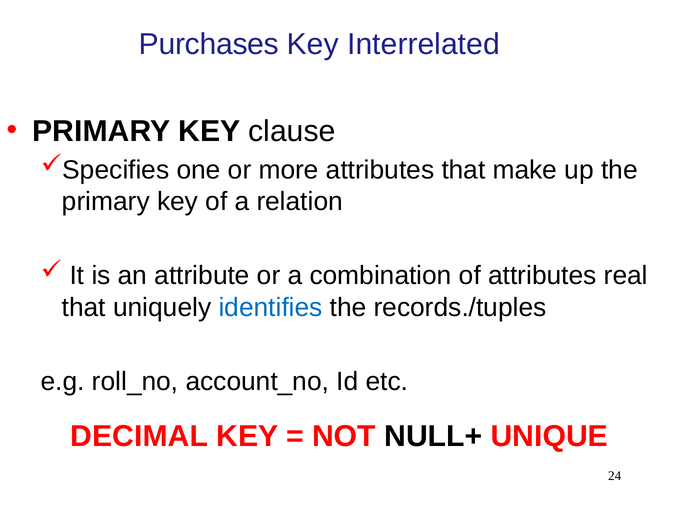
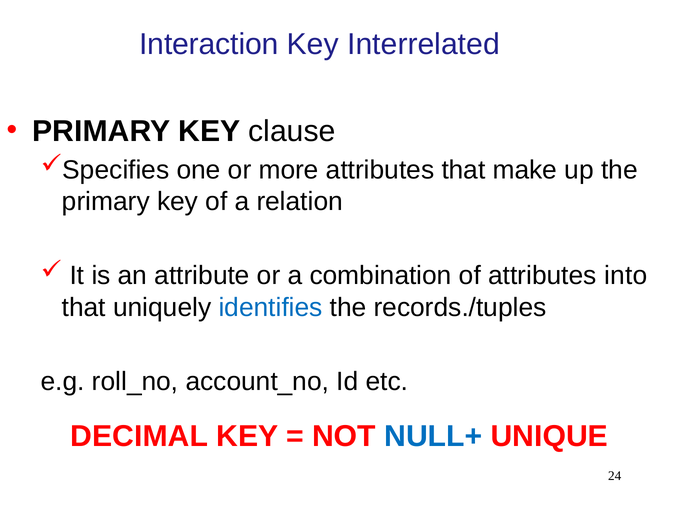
Purchases: Purchases -> Interaction
real: real -> into
NULL+ colour: black -> blue
